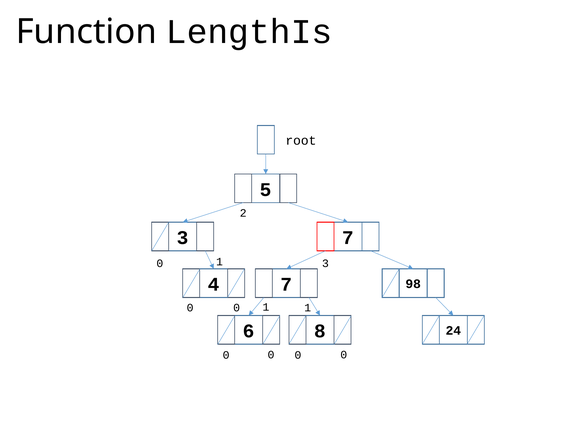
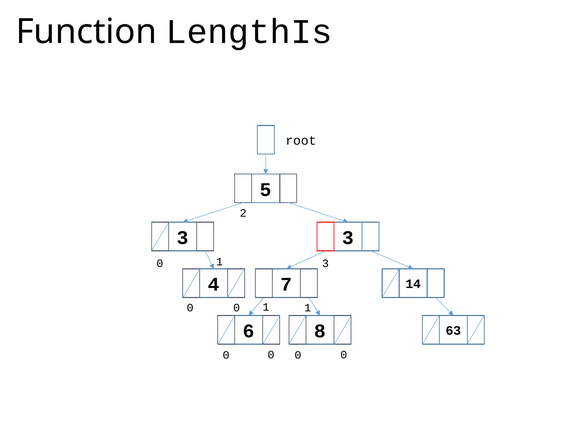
3 7: 7 -> 3
98: 98 -> 14
24: 24 -> 63
